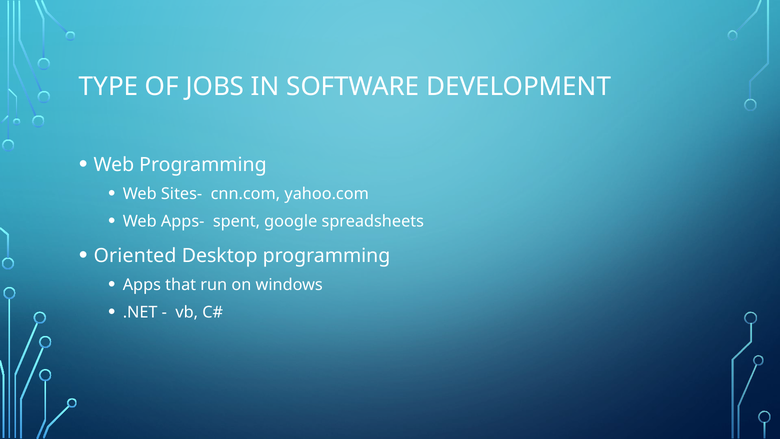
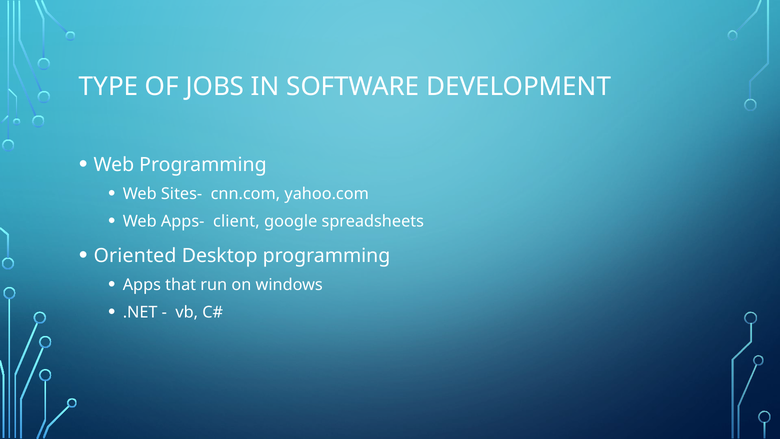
spent: spent -> client
